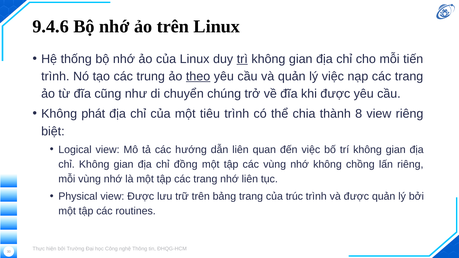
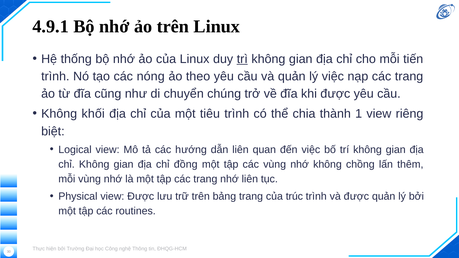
9.4.6: 9.4.6 -> 4.9.1
trung: trung -> nóng
theo underline: present -> none
phát: phát -> khối
8: 8 -> 1
lấn riêng: riêng -> thêm
